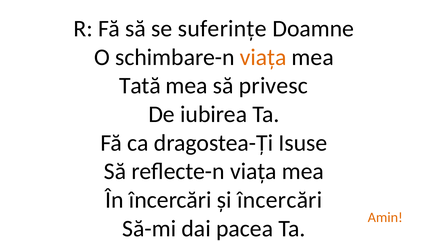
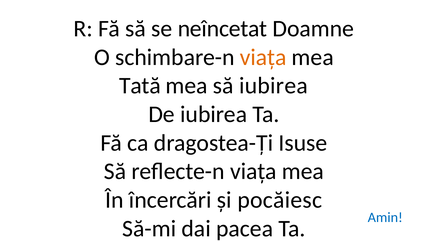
suferințe: suferințe -> neîncetat
să privesc: privesc -> iubirea
și încercări: încercări -> pocăiesc
Amin colour: orange -> blue
